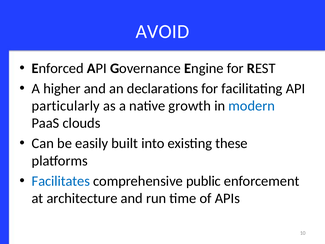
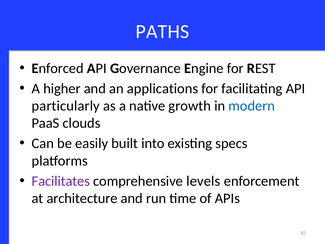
AVOID: AVOID -> PATHS
declarations: declarations -> applications
these: these -> specs
Facilitates colour: blue -> purple
public: public -> levels
